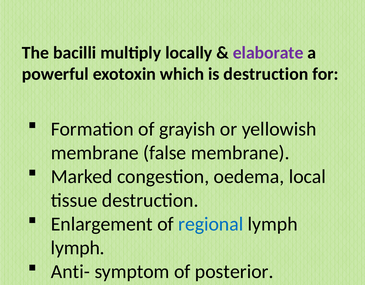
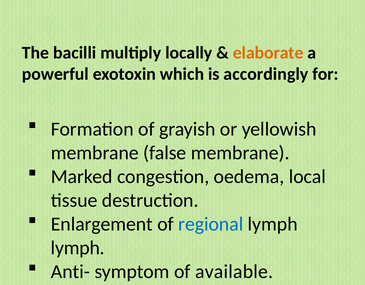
elaborate colour: purple -> orange
is destruction: destruction -> accordingly
posterior: posterior -> available
